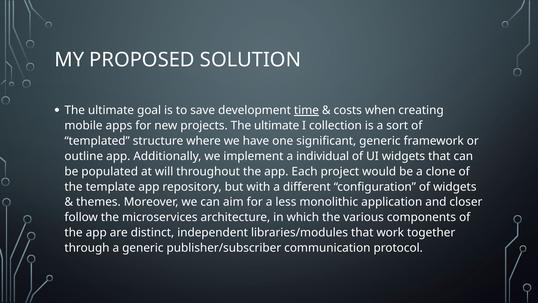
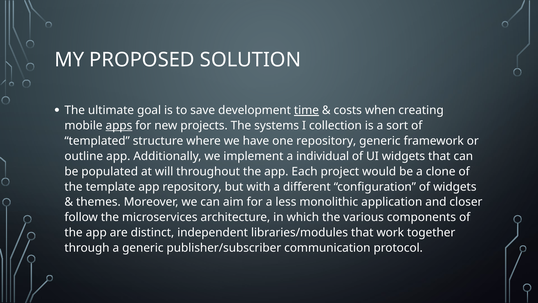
apps underline: none -> present
projects The ultimate: ultimate -> systems
one significant: significant -> repository
